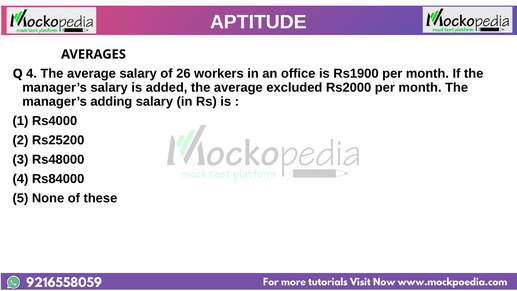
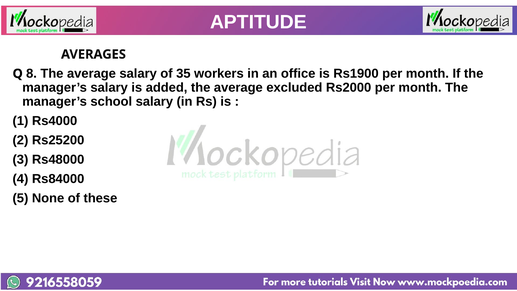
Q 4: 4 -> 8
26: 26 -> 35
adding: adding -> school
